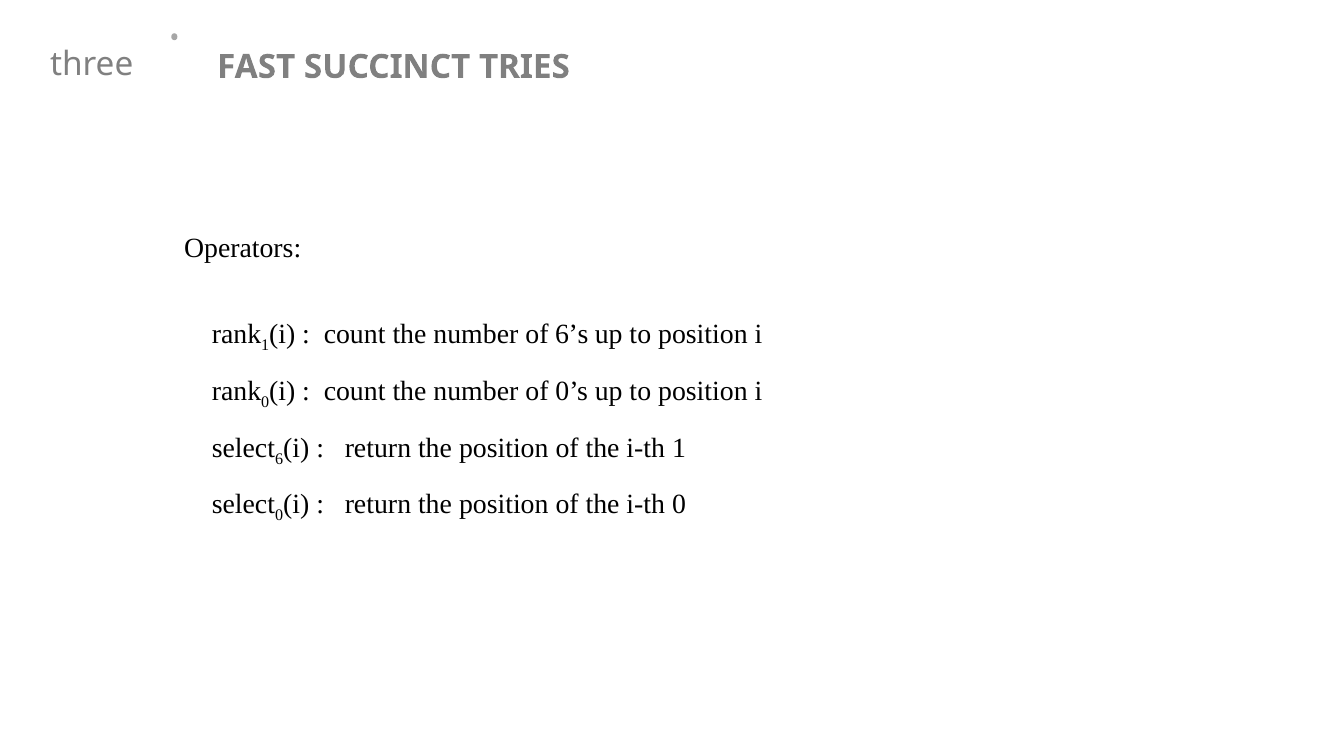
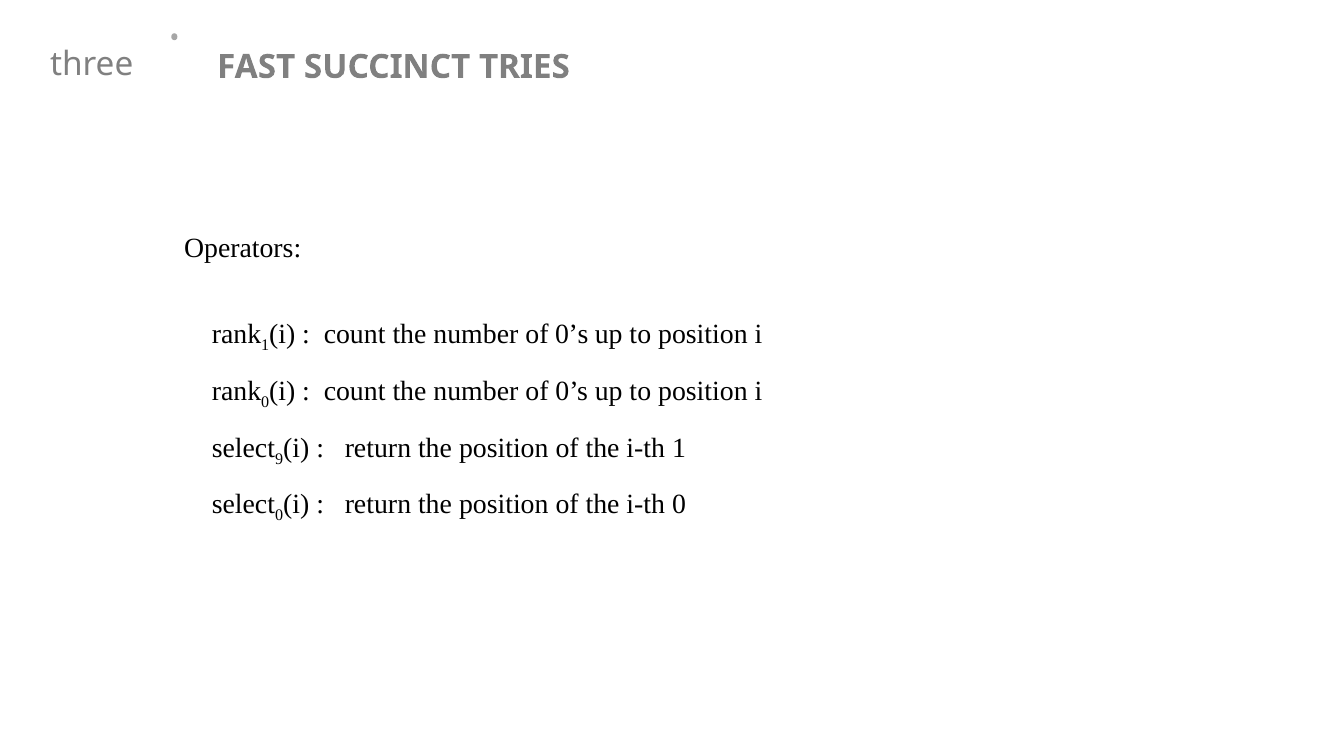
6’s at (572, 334): 6’s -> 0’s
6: 6 -> 9
